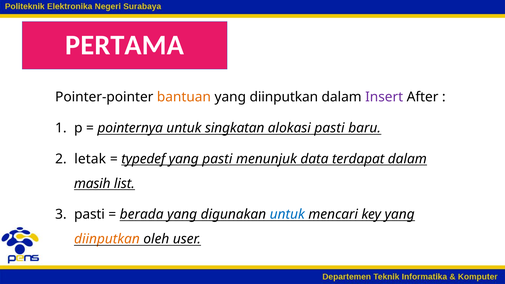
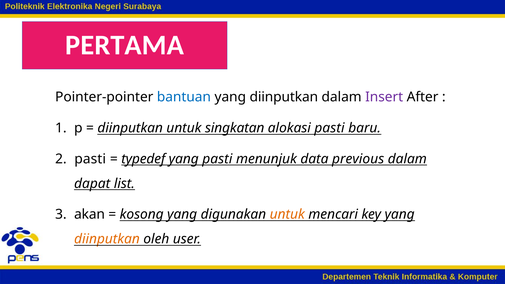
bantuan colour: orange -> blue
pointernya at (130, 128): pointernya -> diinputkan
letak at (90, 159): letak -> pasti
terdapat: terdapat -> previous
masih: masih -> dapat
pasti at (89, 214): pasti -> akan
berada: berada -> kosong
untuk at (287, 214) colour: blue -> orange
